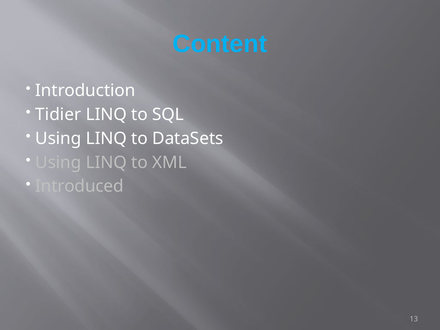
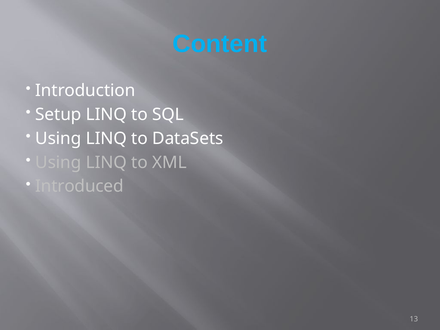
Tidier: Tidier -> Setup
